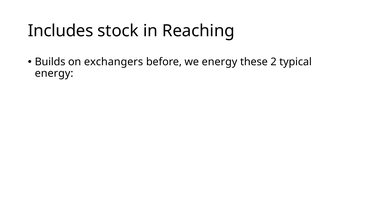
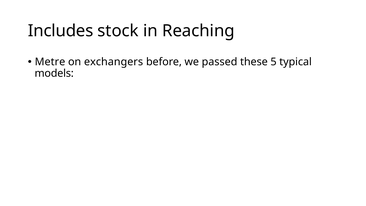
Builds: Builds -> Metre
we energy: energy -> passed
2: 2 -> 5
energy at (54, 73): energy -> models
